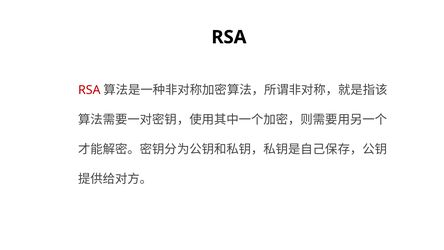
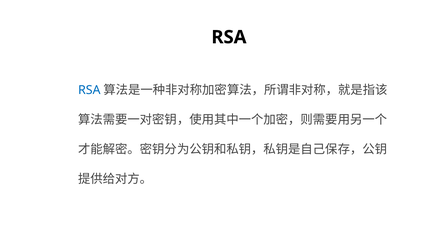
RSA at (89, 90) colour: red -> blue
